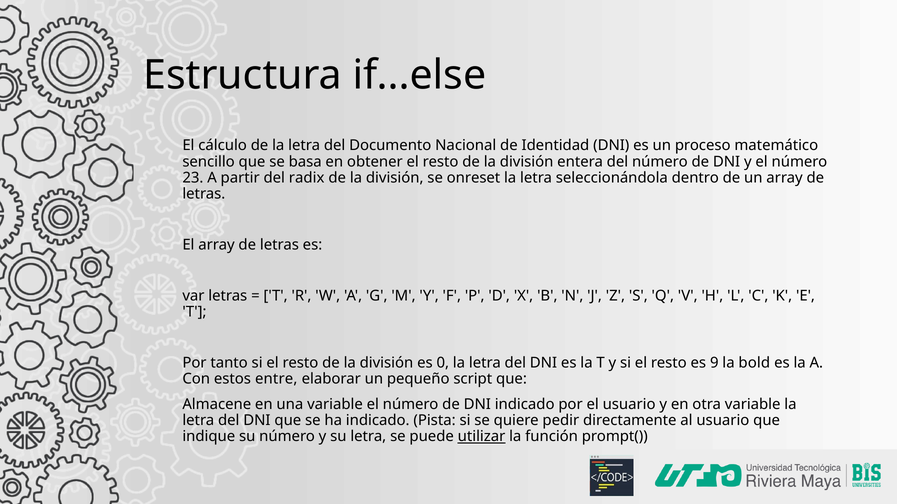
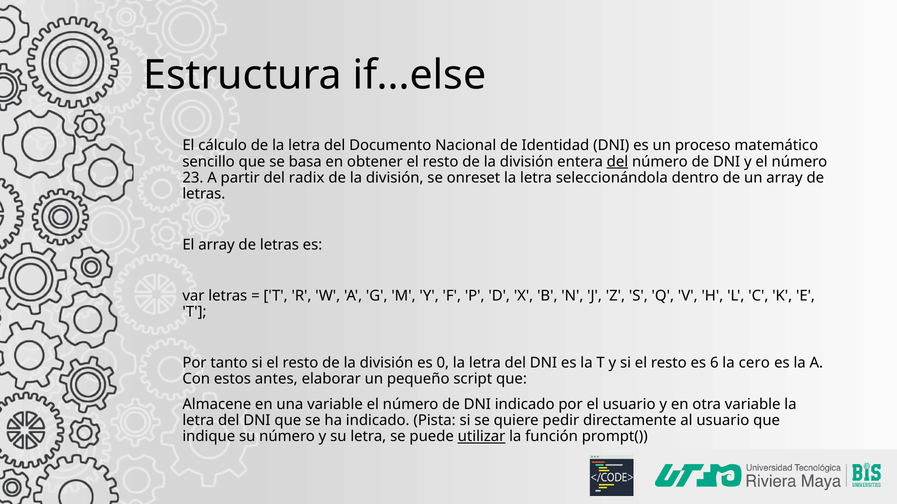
del at (617, 162) underline: none -> present
9: 9 -> 6
bold: bold -> cero
entre: entre -> antes
